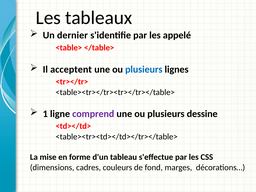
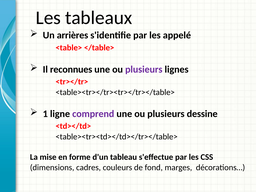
dernier: dernier -> arrières
acceptent: acceptent -> reconnues
plusieurs at (144, 69) colour: blue -> purple
